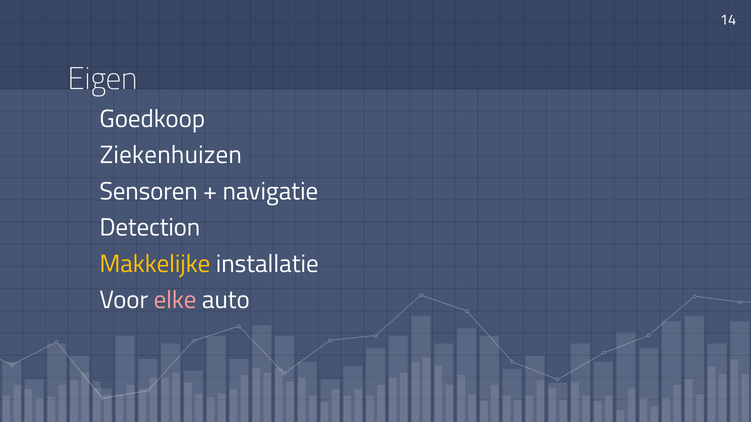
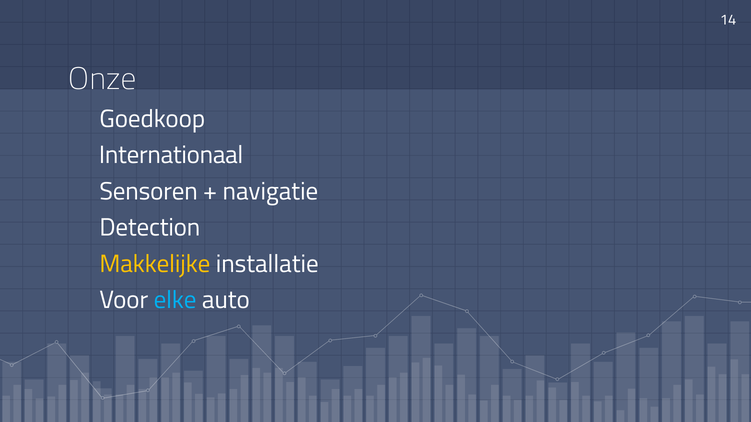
Eigen: Eigen -> Onze
Ziekenhuizen: Ziekenhuizen -> Internationaal
elke colour: pink -> light blue
